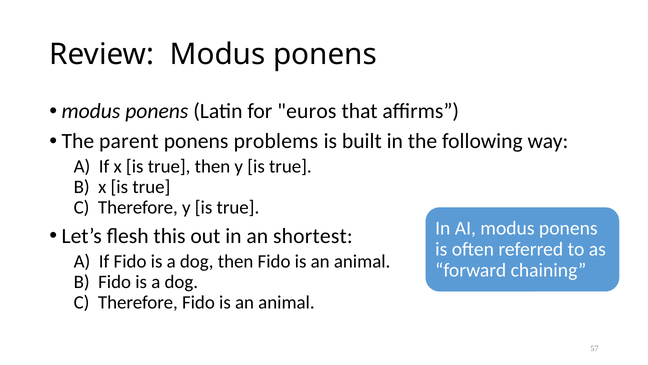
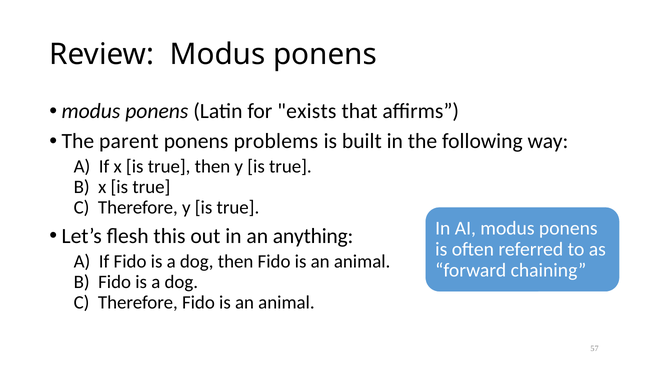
euros: euros -> exists
shortest: shortest -> anything
